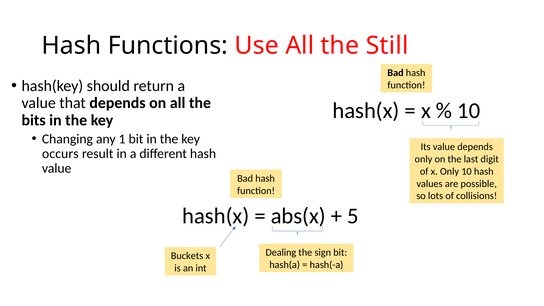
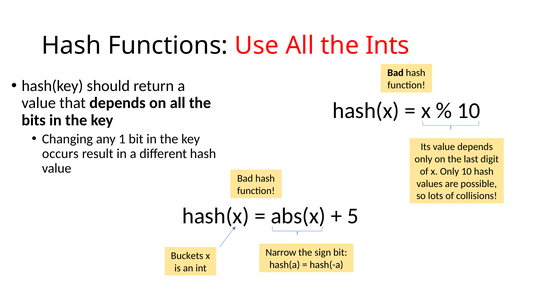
Still: Still -> Ints
Dealing: Dealing -> Narrow
